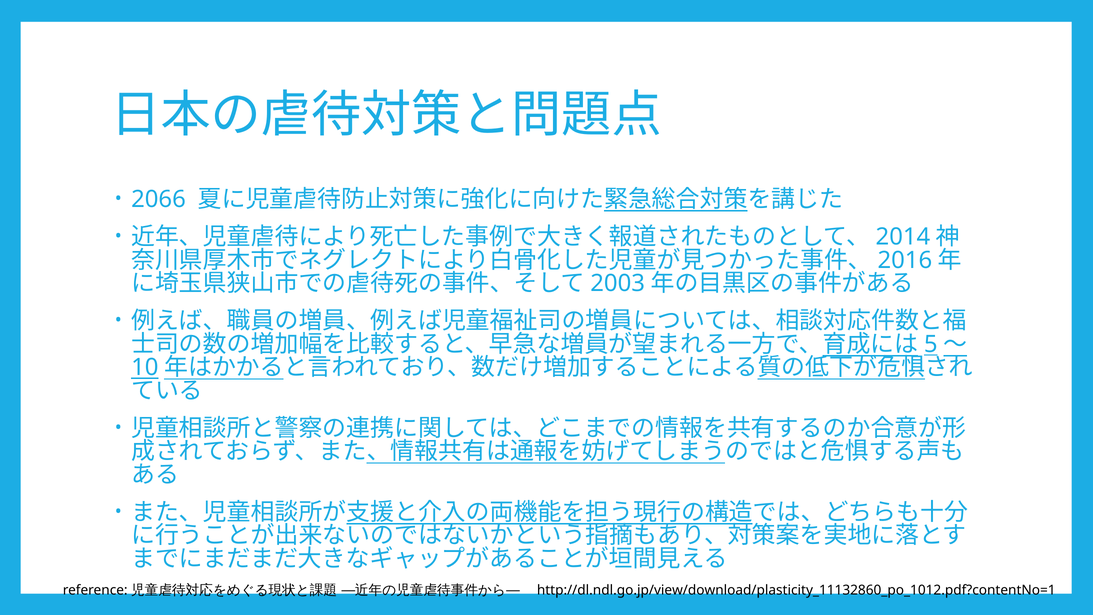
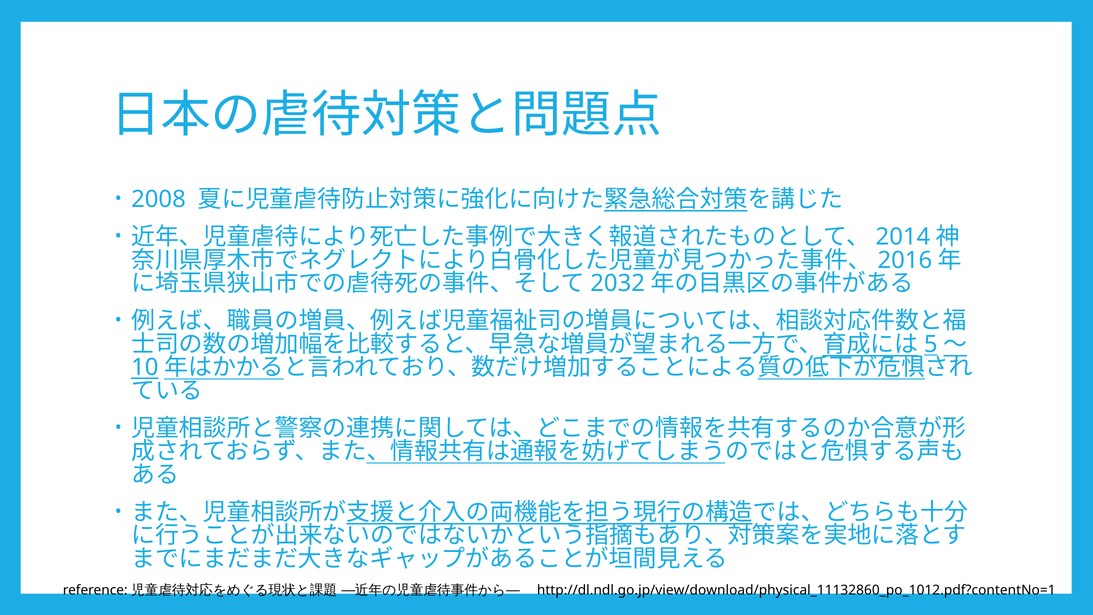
2066: 2066 -> 2008
2003: 2003 -> 2032
http://dl.ndl.go.jp/view/download/plasticity_11132860_po_1012.pdf?contentNo=1: http://dl.ndl.go.jp/view/download/plasticity_11132860_po_1012.pdf?contentNo=1 -> http://dl.ndl.go.jp/view/download/physical_11132860_po_1012.pdf?contentNo=1
